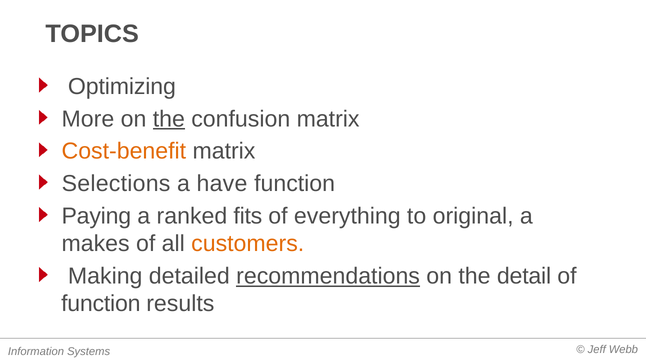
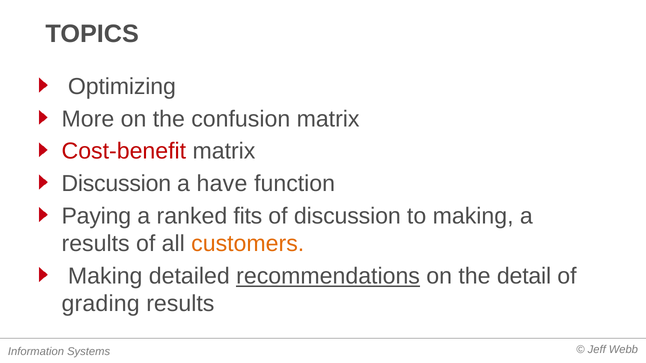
the at (169, 119) underline: present -> none
Cost-benefit colour: orange -> red
Selections at (116, 184): Selections -> Discussion
of everything: everything -> discussion
to original: original -> making
makes at (96, 244): makes -> results
function at (101, 304): function -> grading
